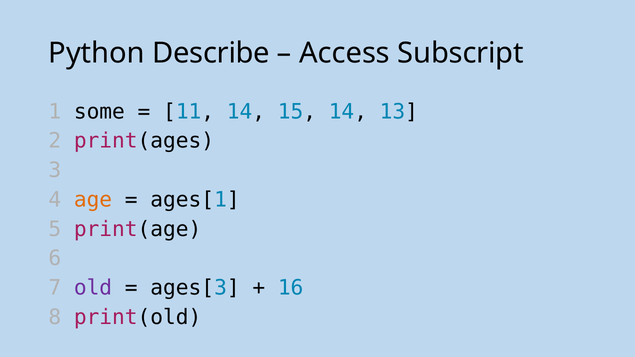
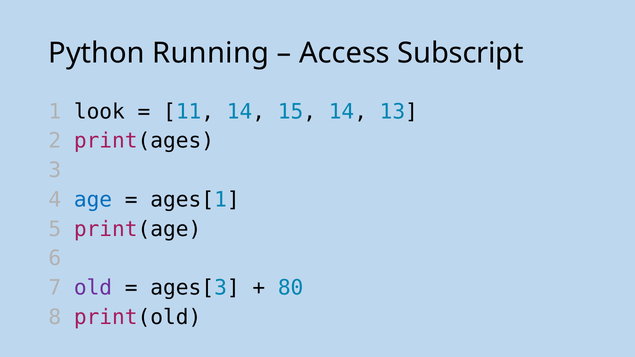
Describe: Describe -> Running
some: some -> look
age colour: orange -> blue
16: 16 -> 80
